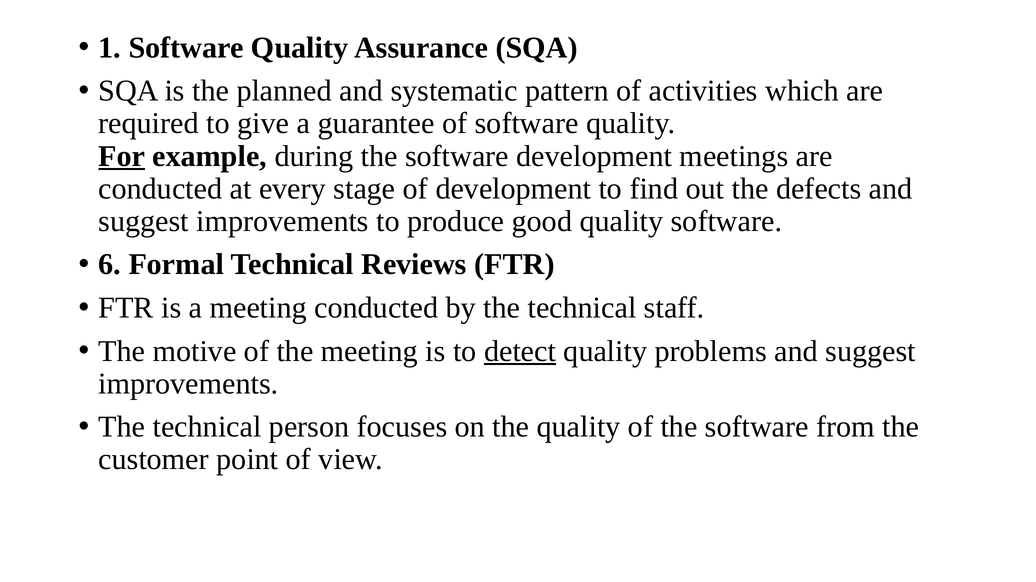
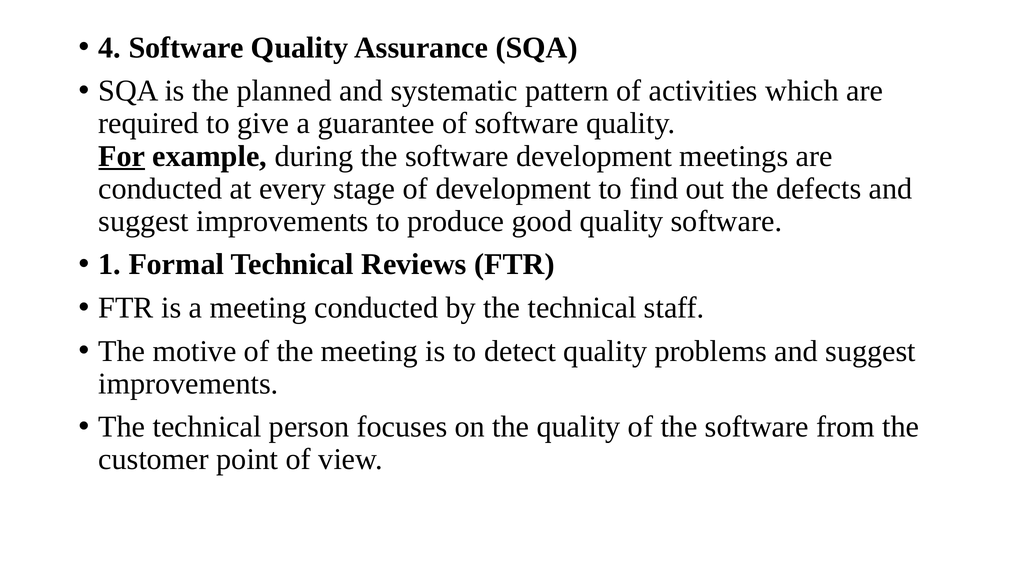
1: 1 -> 4
6: 6 -> 1
detect underline: present -> none
